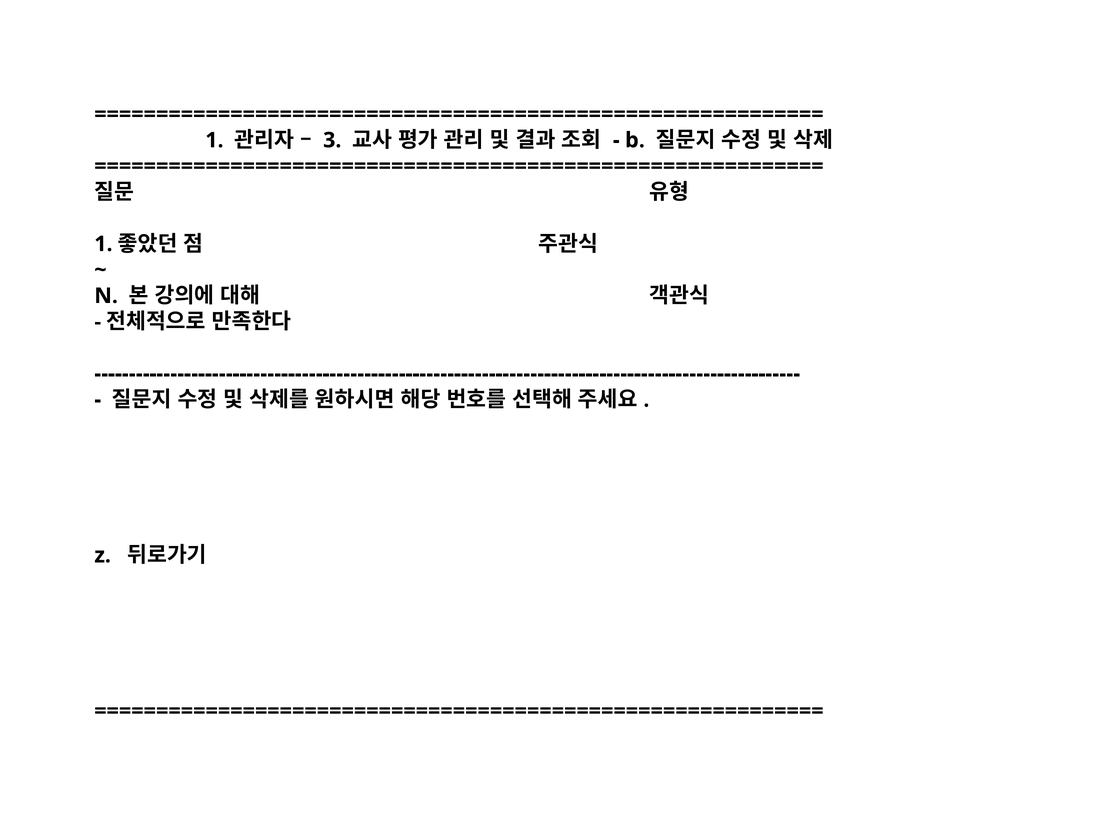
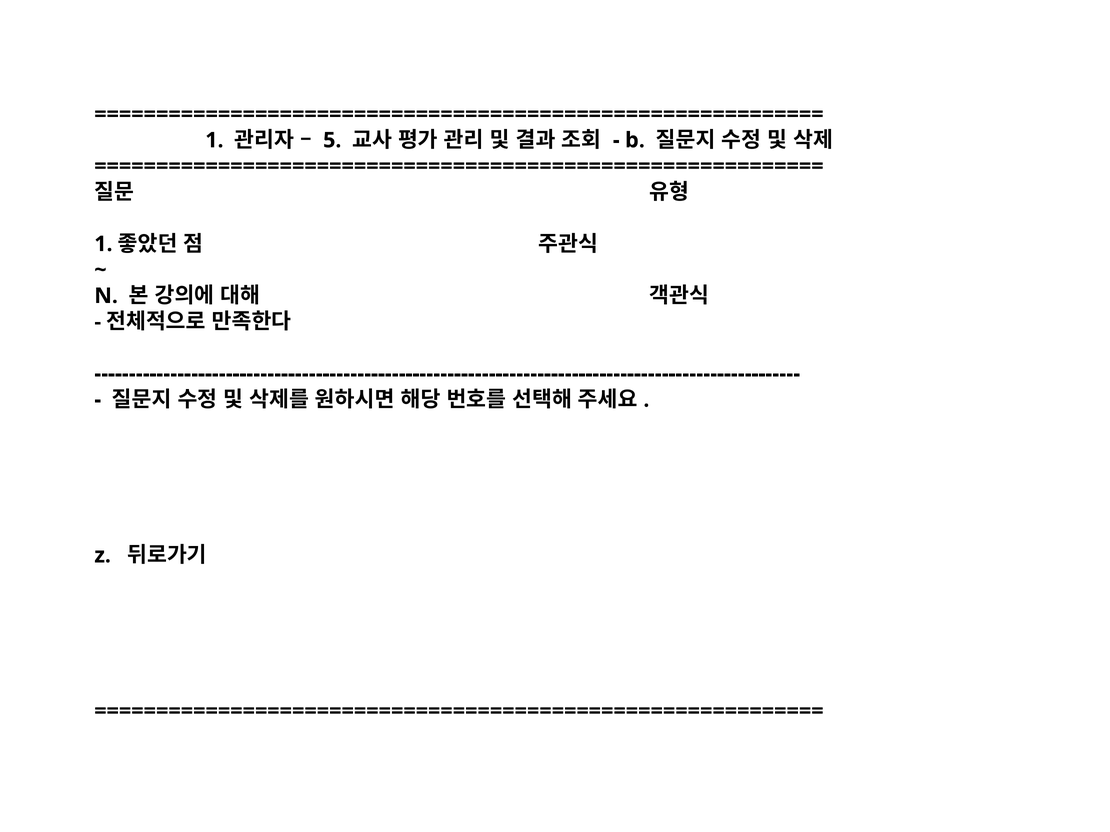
3: 3 -> 5
